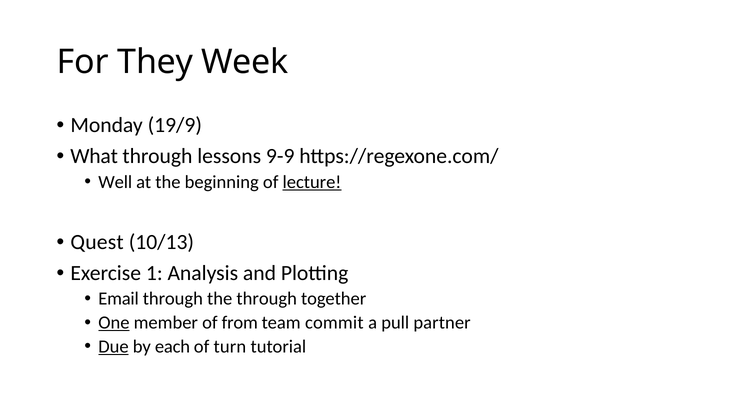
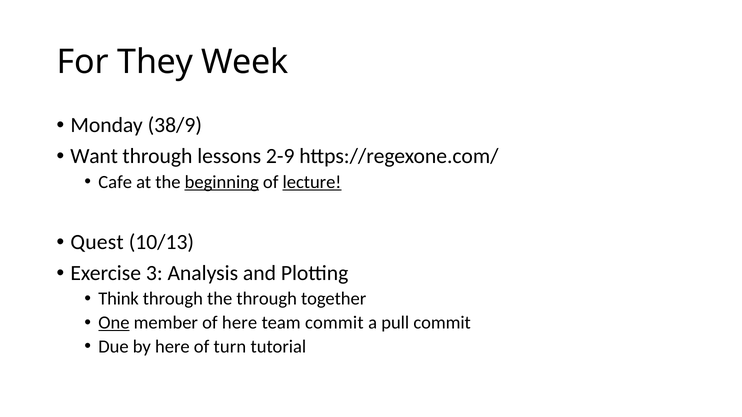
19/9: 19/9 -> 38/9
What: What -> Want
9-9: 9-9 -> 2-9
Well: Well -> Cafe
beginning underline: none -> present
1: 1 -> 3
Email: Email -> Think
of from: from -> here
pull partner: partner -> commit
Due underline: present -> none
by each: each -> here
